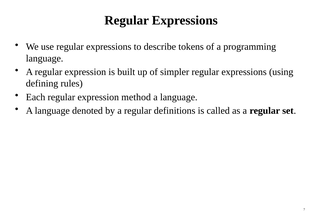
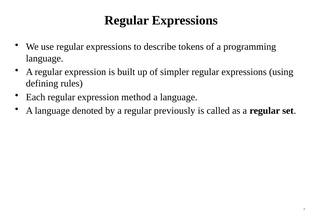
definitions: definitions -> previously
